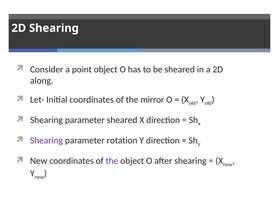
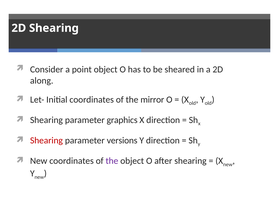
parameter sheared: sheared -> graphics
Shearing at (46, 141) colour: purple -> red
rotation: rotation -> versions
